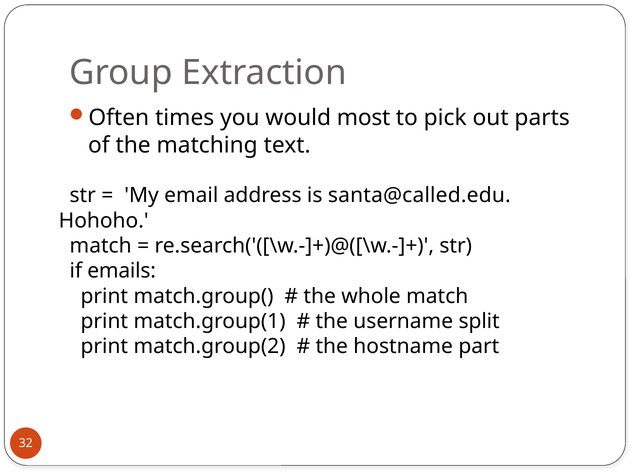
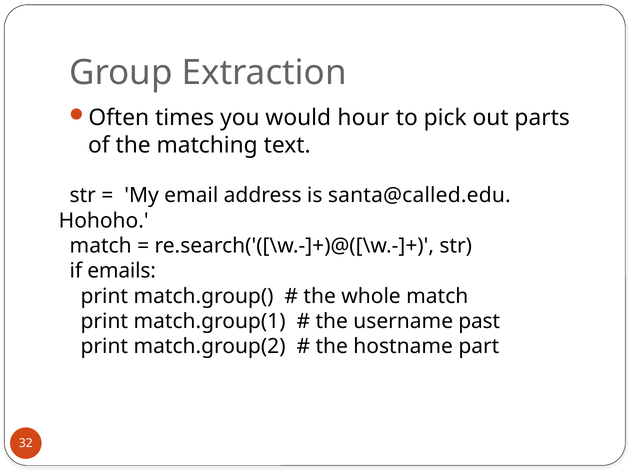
most: most -> hour
split: split -> past
